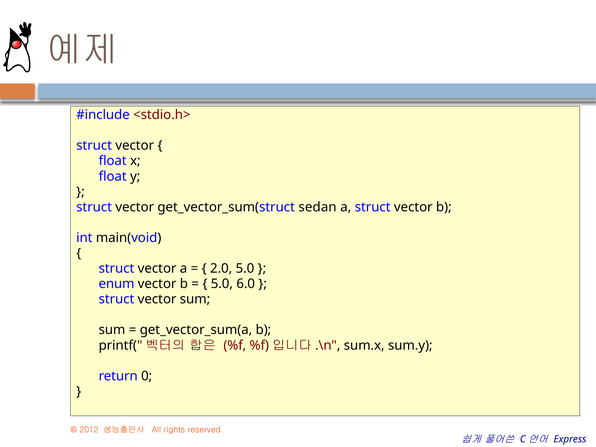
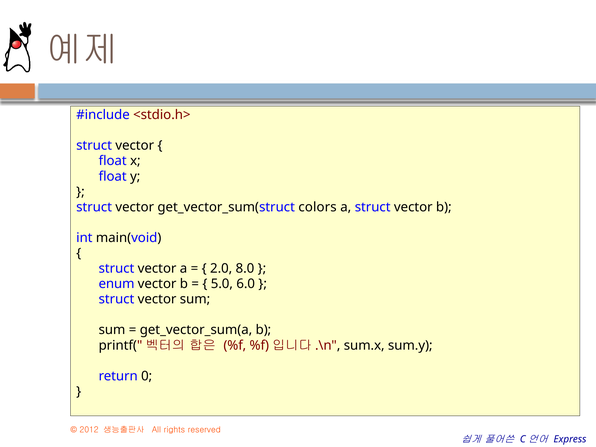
sedan: sedan -> colors
2.0 5.0: 5.0 -> 8.0
